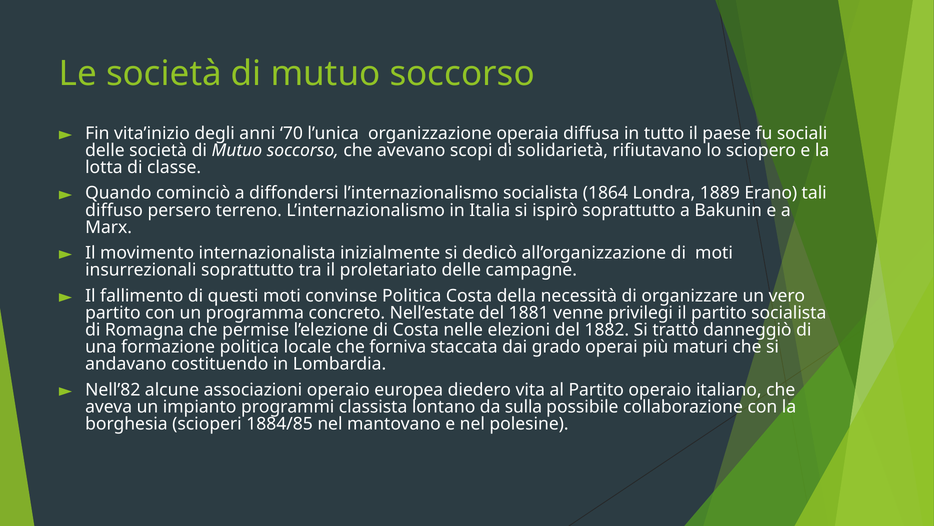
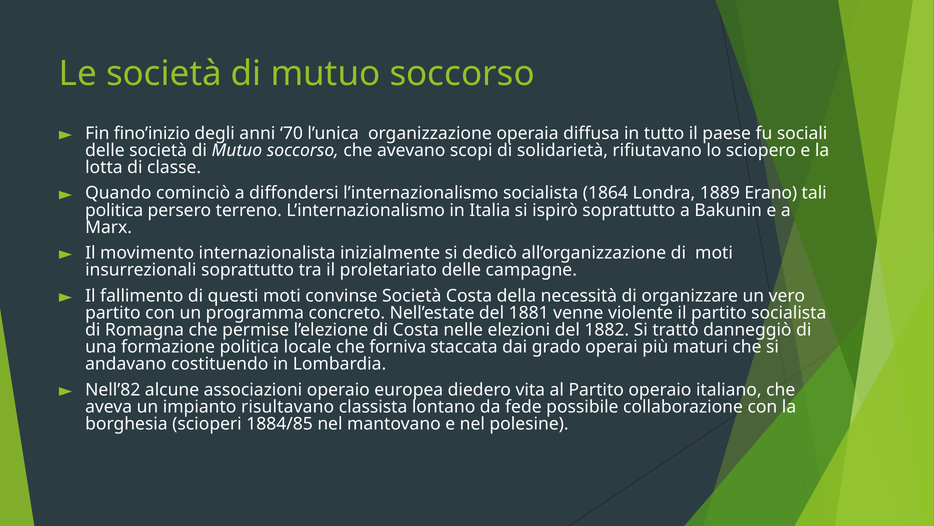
vita’inizio: vita’inizio -> fino’inizio
diffuso at (114, 210): diffuso -> politica
convinse Politica: Politica -> Società
privilegi: privilegi -> violente
programmi: programmi -> risultavano
sulla: sulla -> fede
